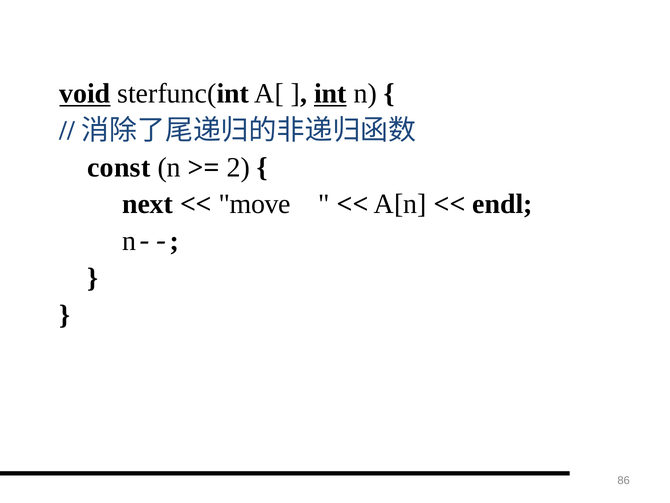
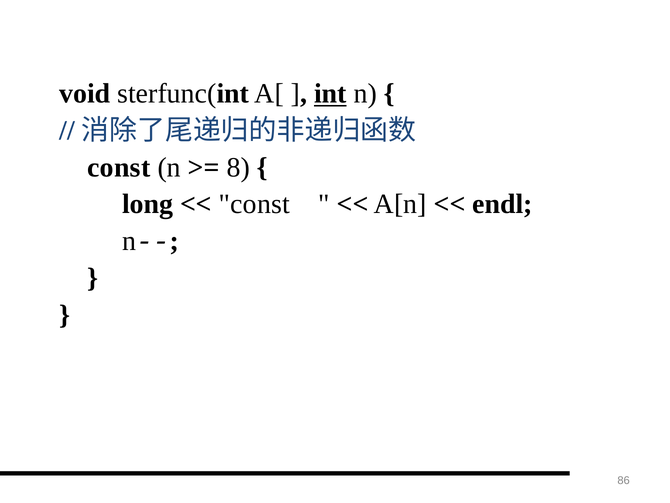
void underline: present -> none
2: 2 -> 8
next: next -> long
move at (255, 204): move -> const
